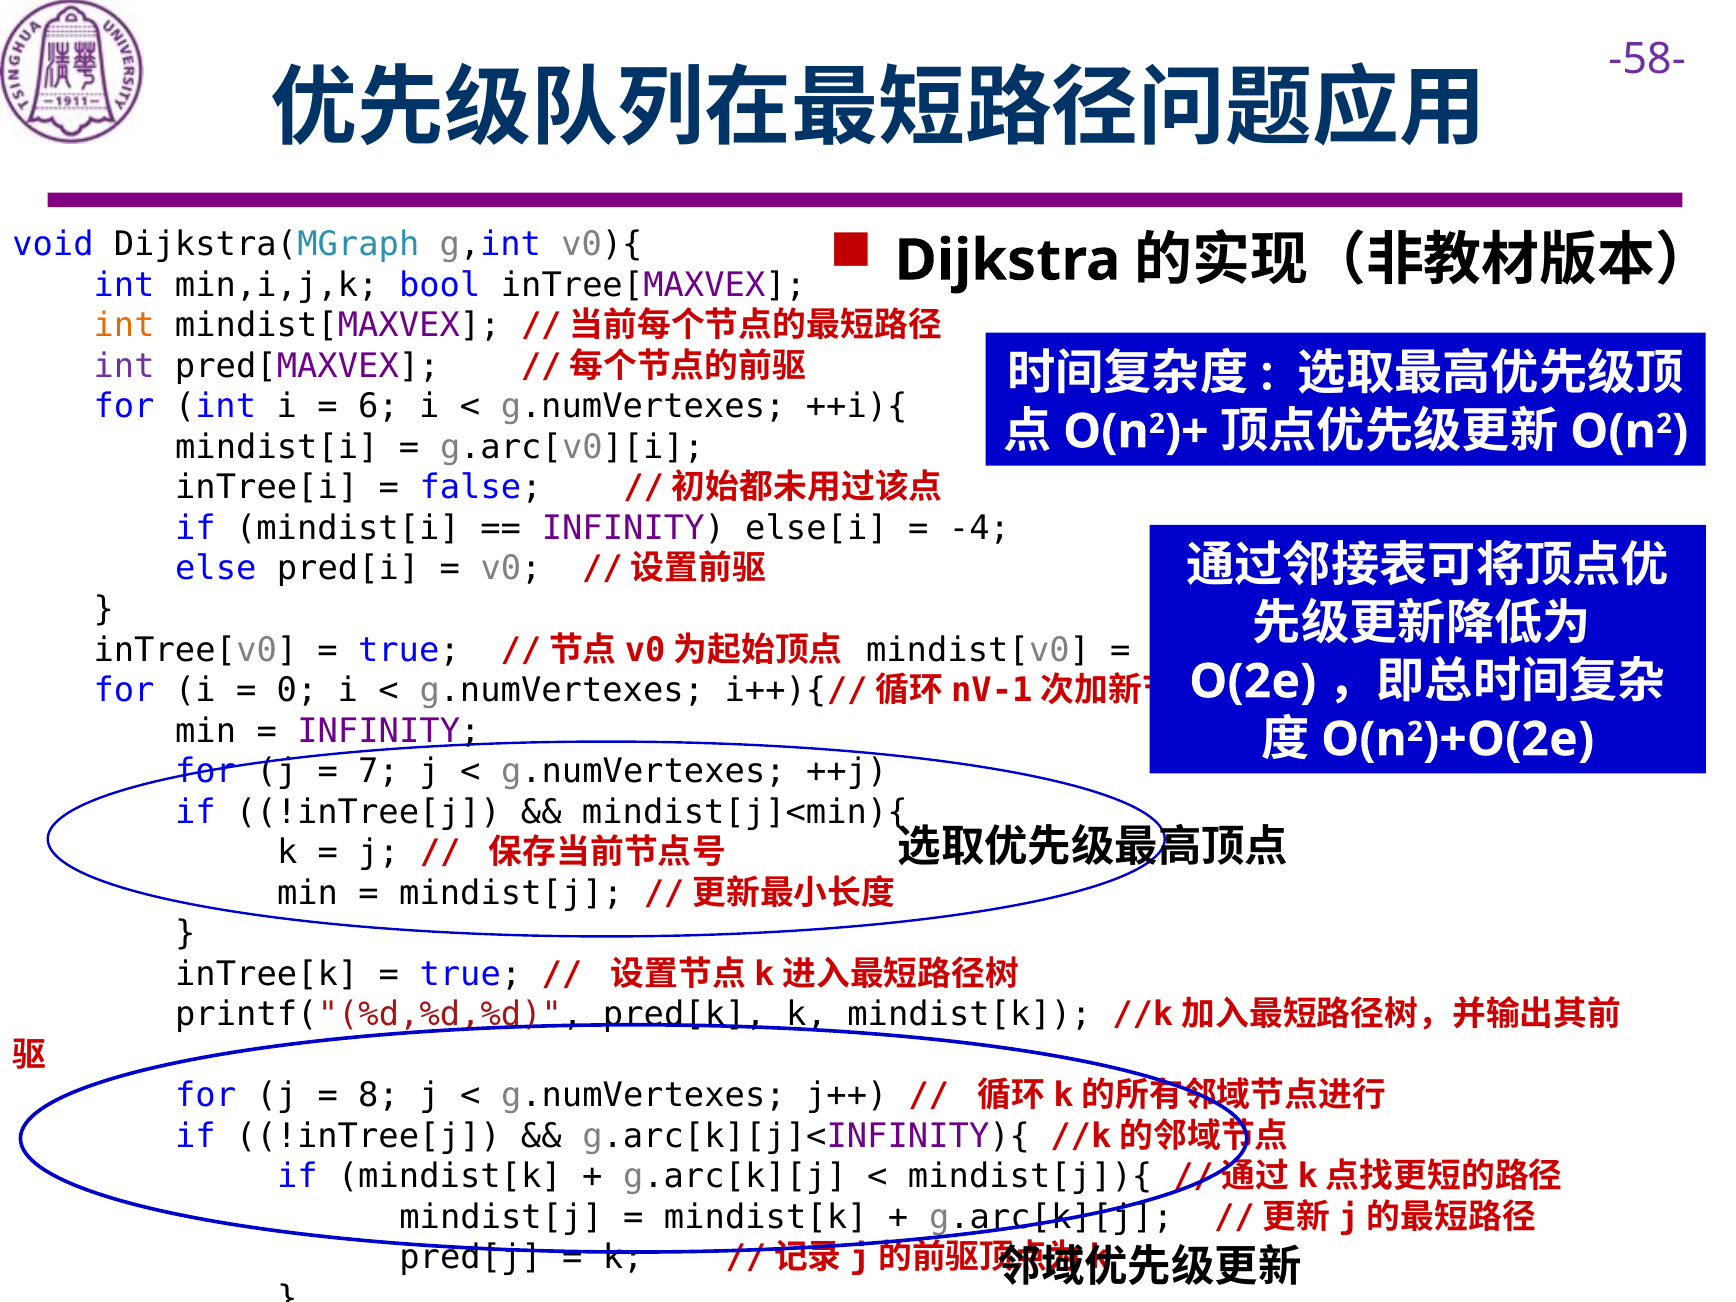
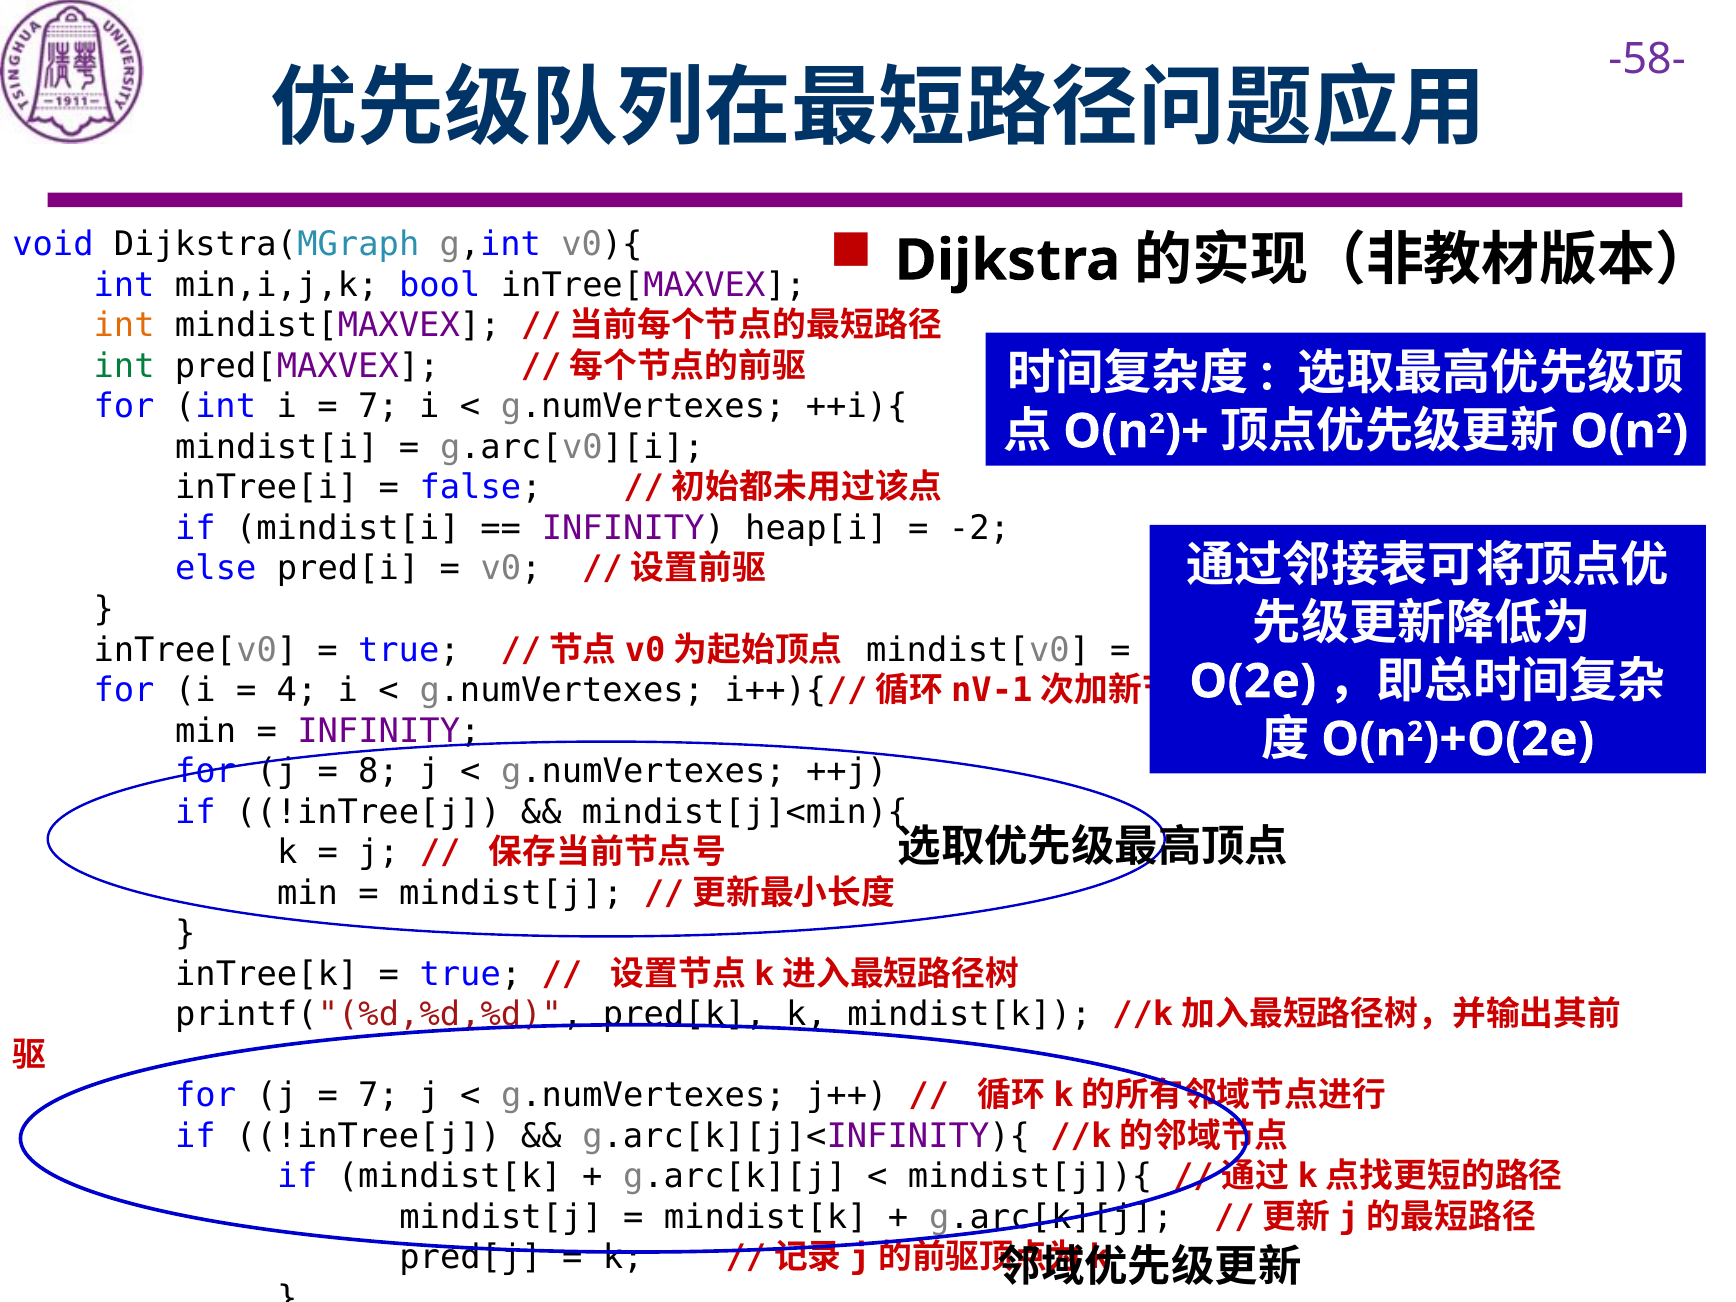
int at (124, 366) colour: purple -> green
6 at (378, 407): 6 -> 7
else[i: else[i -> heap[i
-4: -4 -> -2
0 at (297, 690): 0 -> 4
7: 7 -> 8
8 at (379, 1096): 8 -> 7
